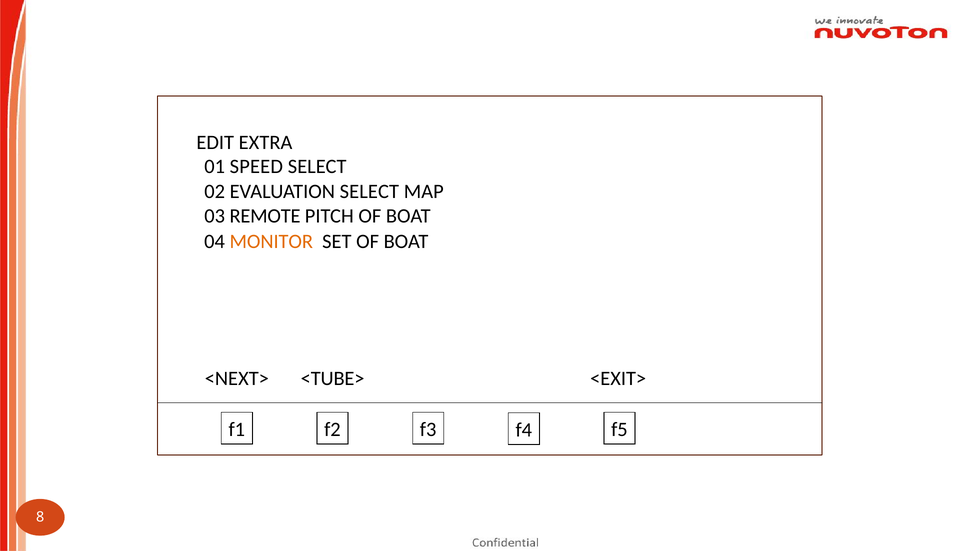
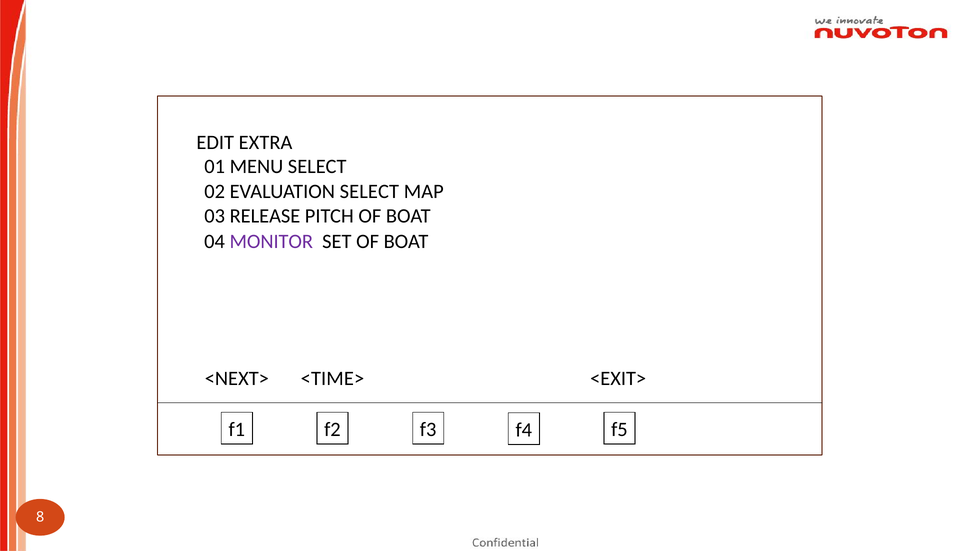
SPEED: SPEED -> MENU
REMOTE: REMOTE -> RELEASE
MONITOR colour: orange -> purple
<TUBE>: <TUBE> -> <TIME>
